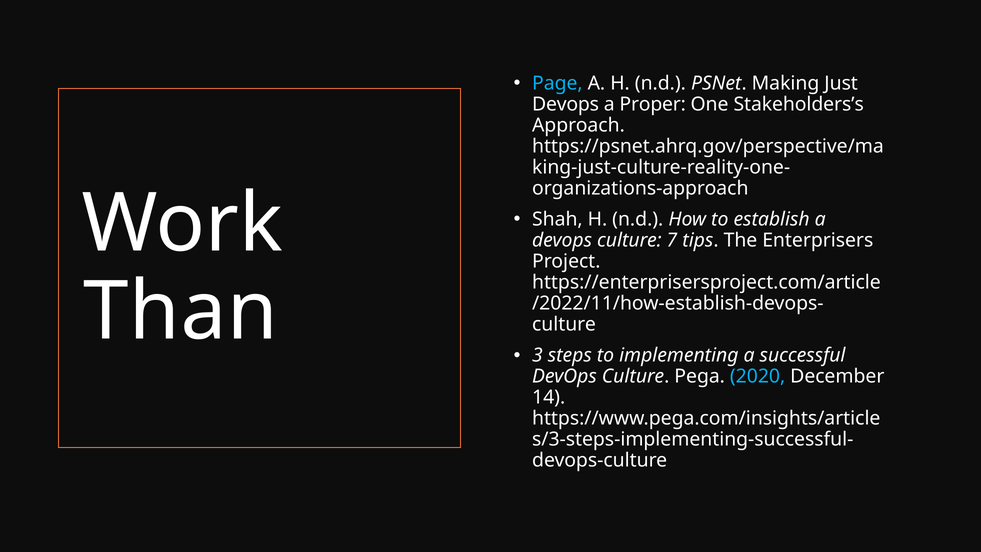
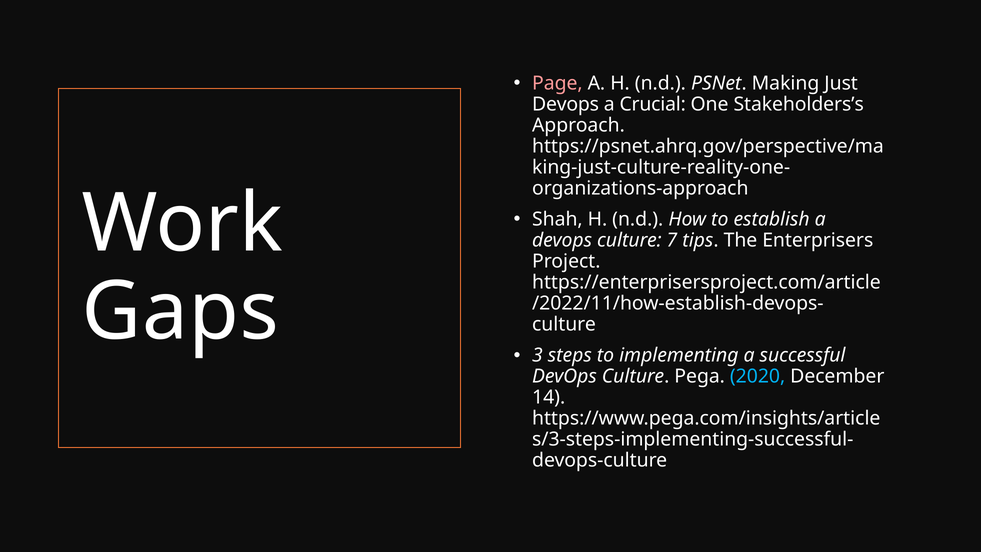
Page colour: light blue -> pink
Proper: Proper -> Crucial
Than: Than -> Gaps
